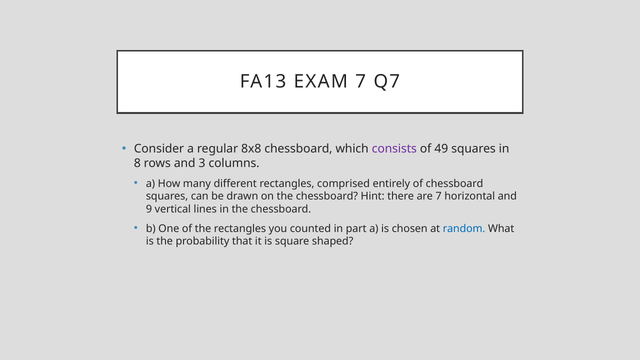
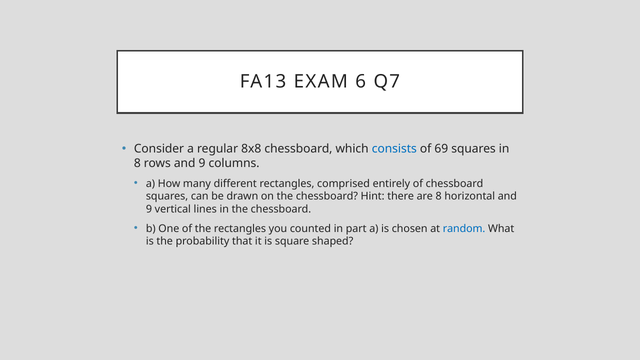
EXAM 7: 7 -> 6
consists colour: purple -> blue
49: 49 -> 69
rows and 3: 3 -> 9
are 7: 7 -> 8
